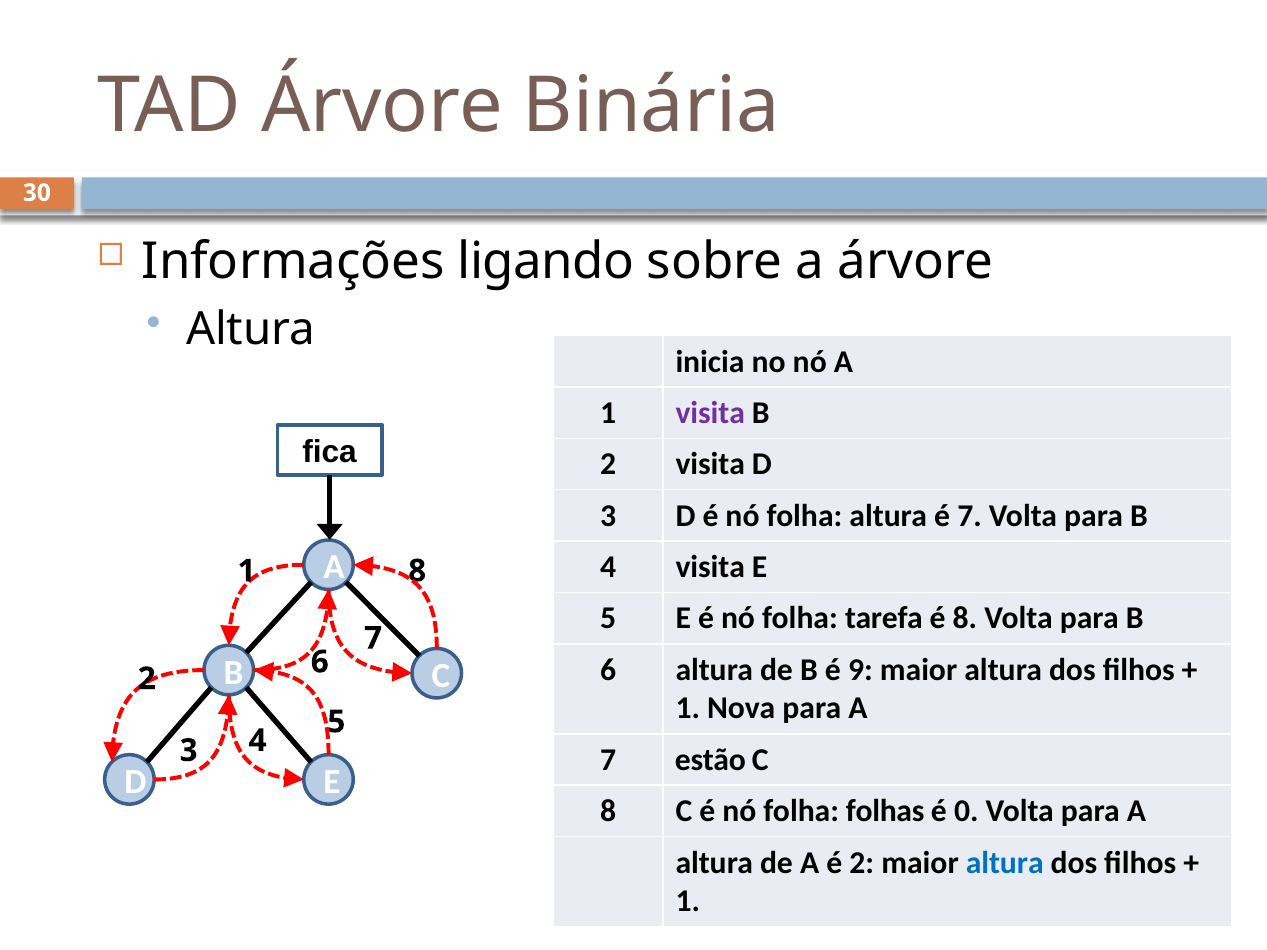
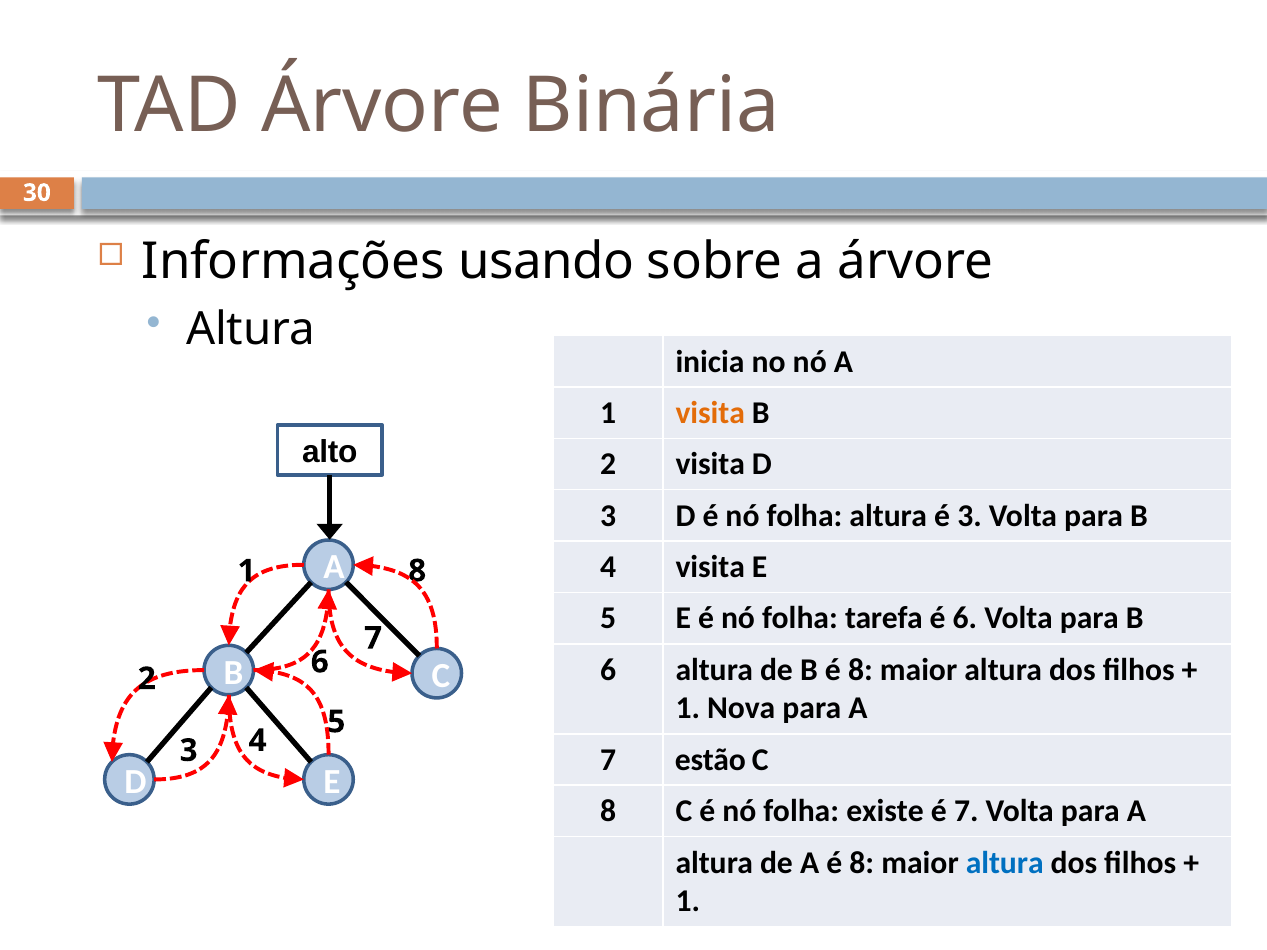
ligando: ligando -> usando
visita at (710, 413) colour: purple -> orange
fica: fica -> alto
é 7: 7 -> 3
é 8: 8 -> 6
B é 9: 9 -> 8
folhas: folhas -> existe
é 0: 0 -> 7
A é 2: 2 -> 8
